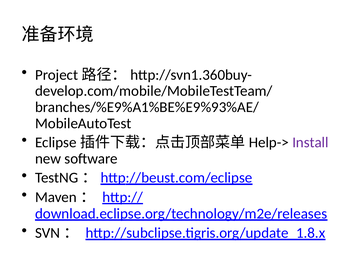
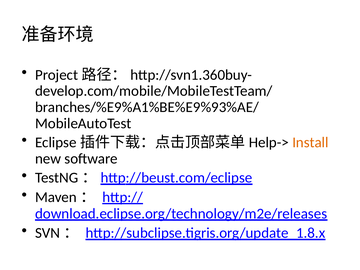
Install colour: purple -> orange
